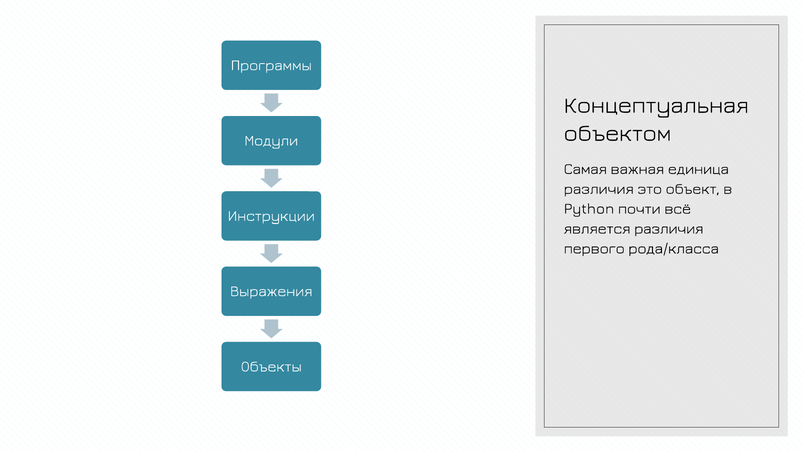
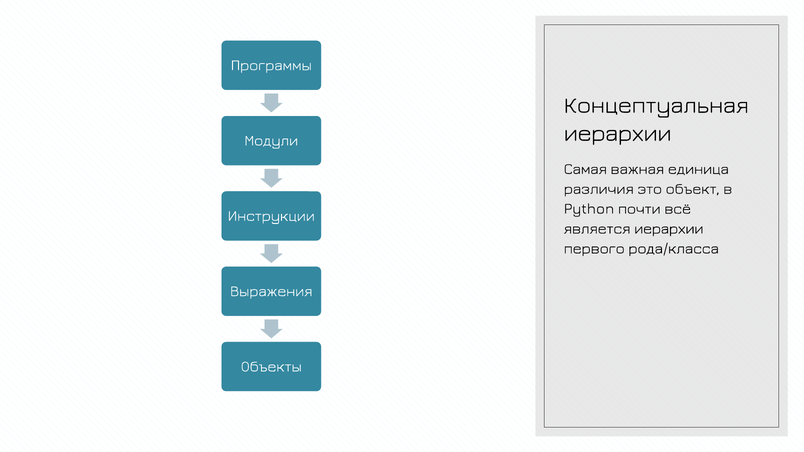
объектом at (618, 133): объектом -> иерархии
является различия: различия -> иерархии
